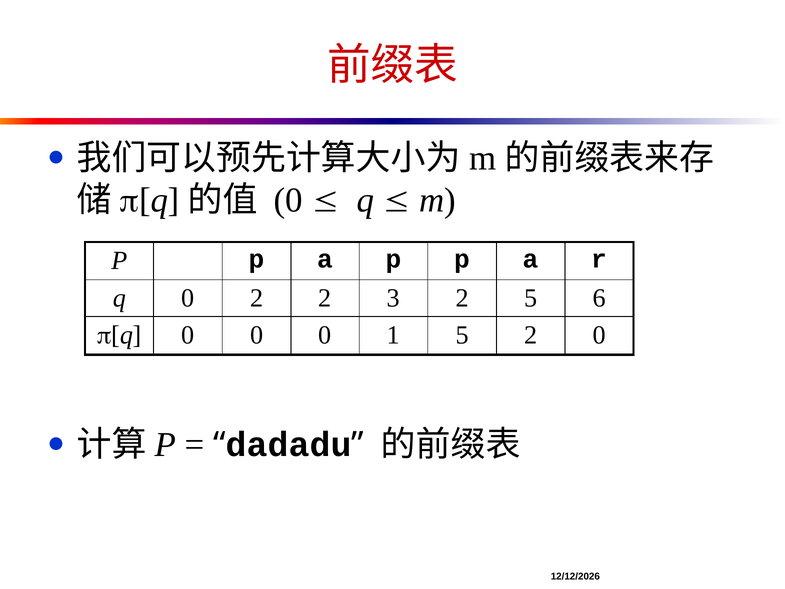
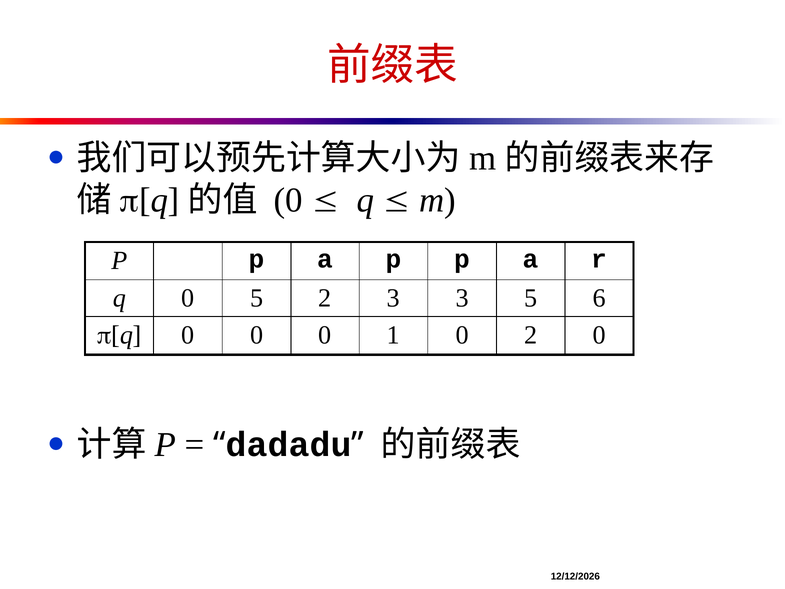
0 2: 2 -> 5
3 2: 2 -> 3
1 5: 5 -> 0
